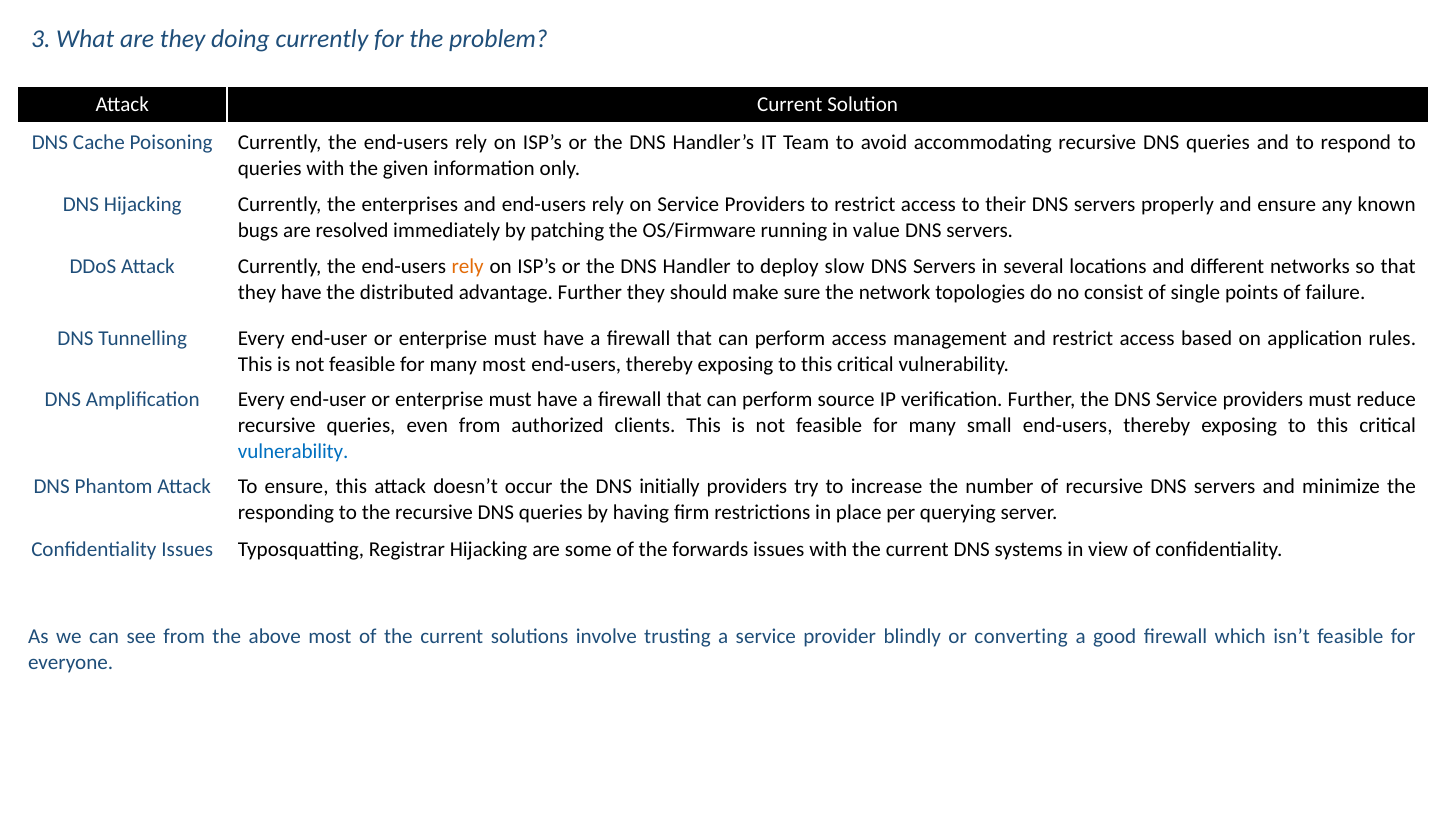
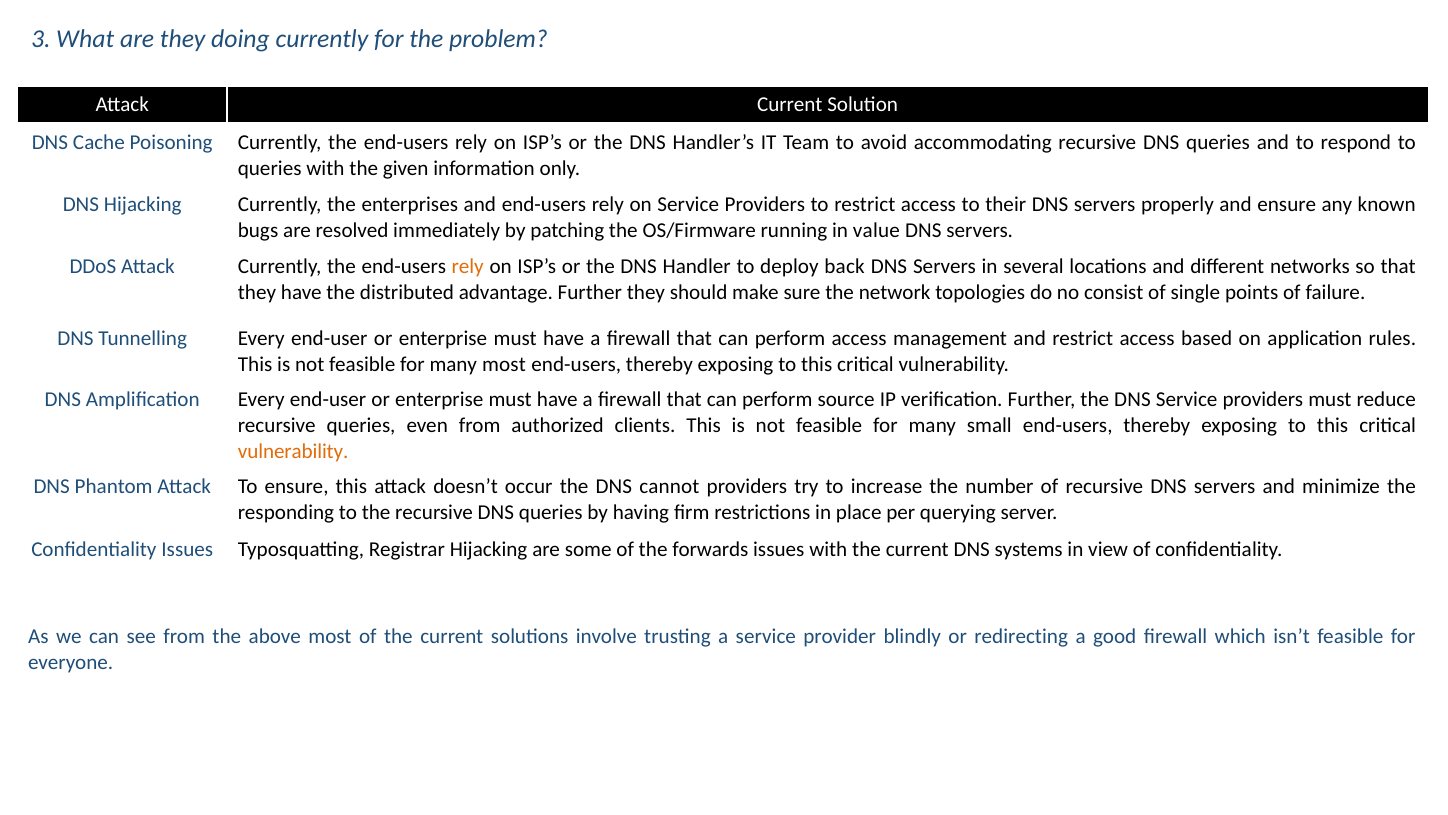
slow: slow -> back
vulnerability at (293, 451) colour: blue -> orange
initially: initially -> cannot
converting: converting -> redirecting
